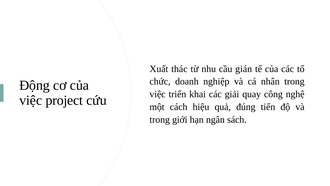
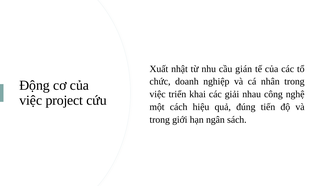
thác: thác -> nhật
quay: quay -> nhau
